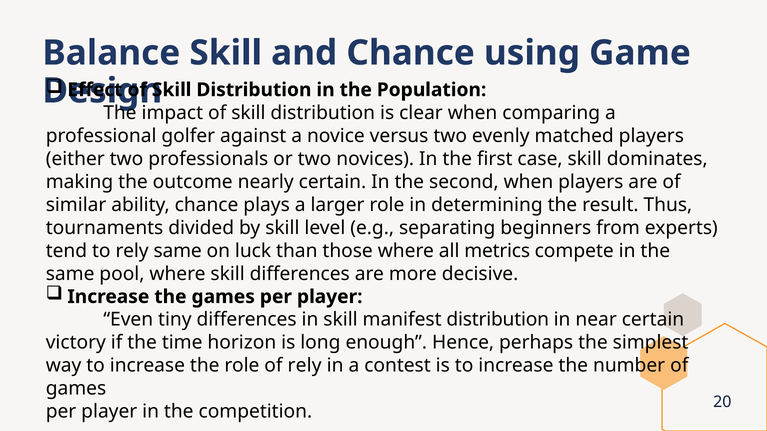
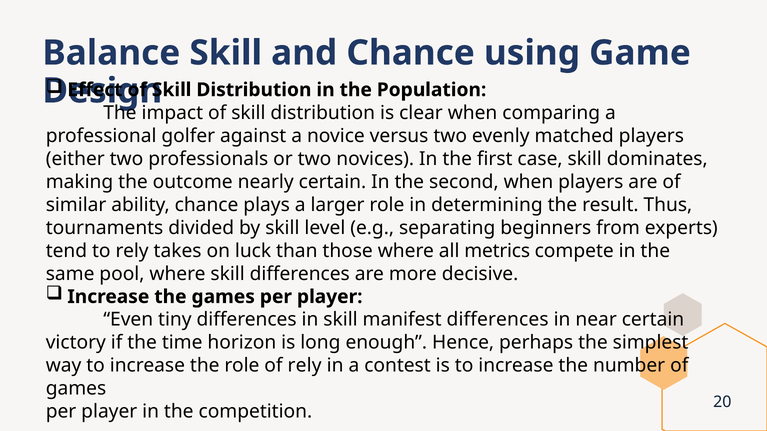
rely same: same -> takes
manifest distribution: distribution -> differences
